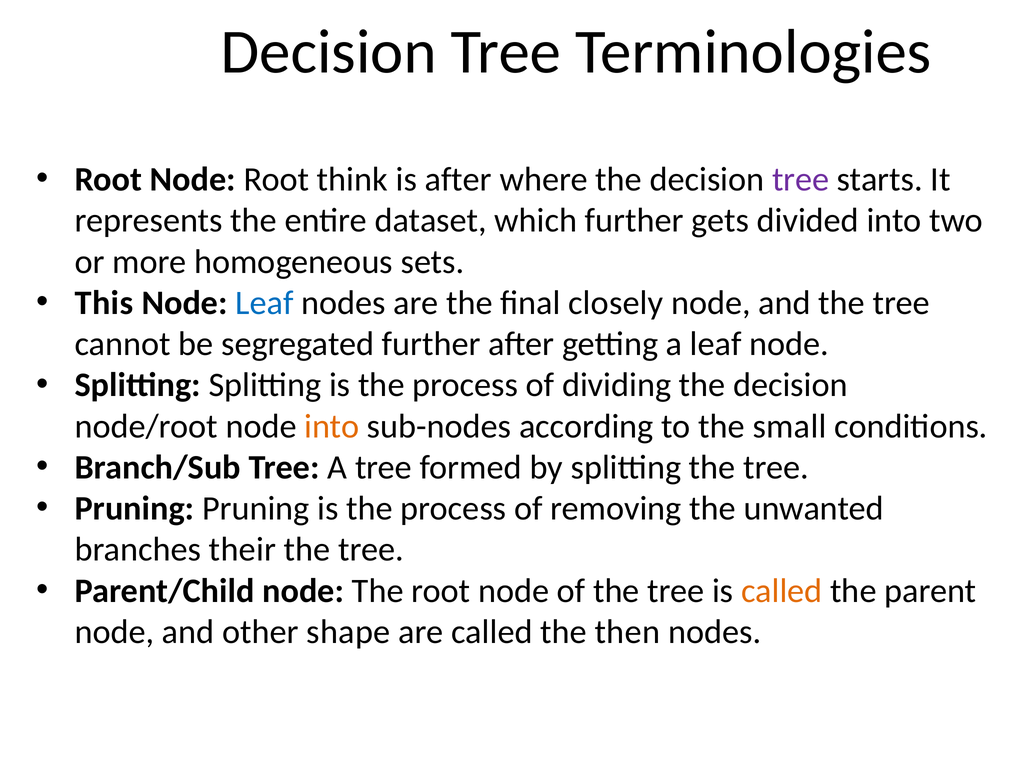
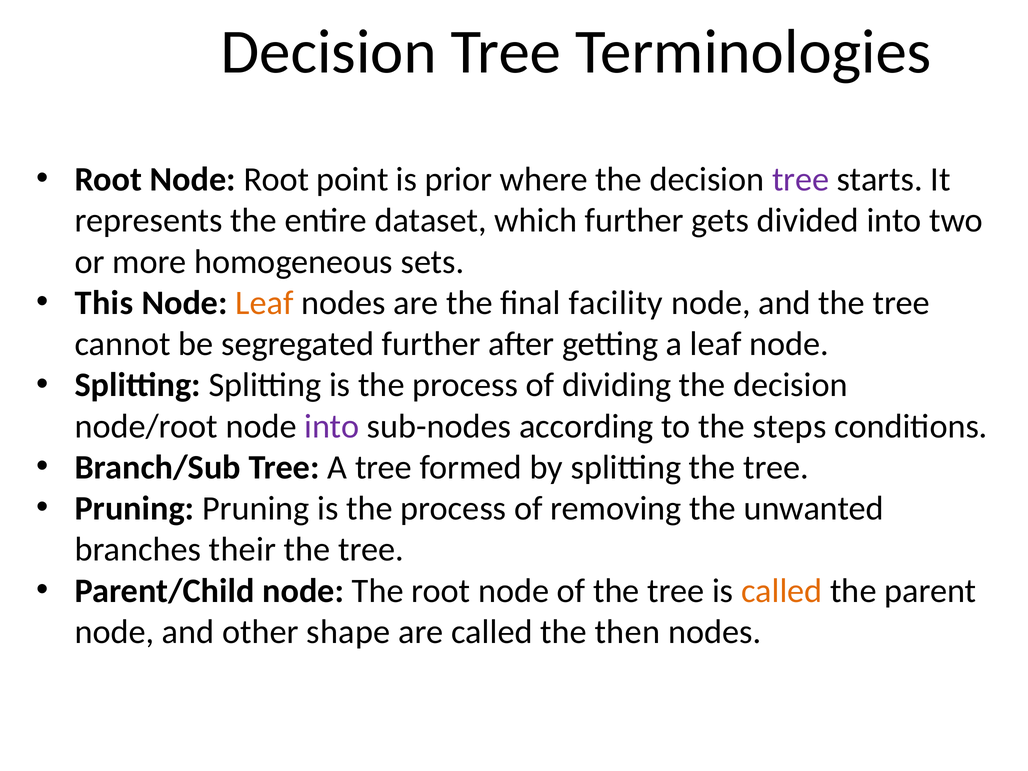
think: think -> point
is after: after -> prior
Leaf at (265, 303) colour: blue -> orange
closely: closely -> facility
into at (332, 426) colour: orange -> purple
small: small -> steps
